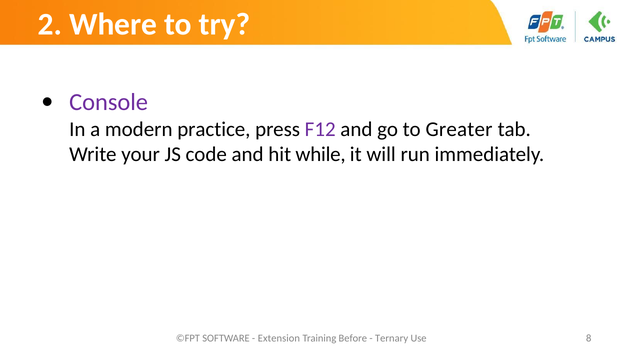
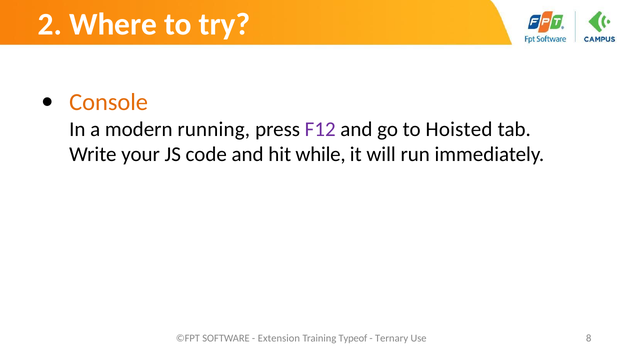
Console colour: purple -> orange
practice: practice -> running
Greater: Greater -> Hoisted
Before: Before -> Typeof
